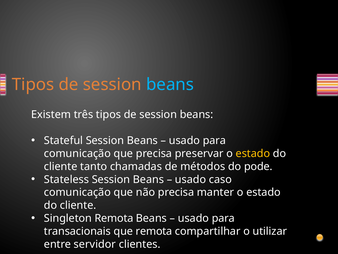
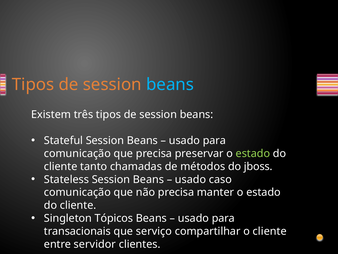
estado at (253, 153) colour: yellow -> light green
pode: pode -> jboss
Singleton Remota: Remota -> Tópicos
que remota: remota -> serviço
o utilizar: utilizar -> cliente
